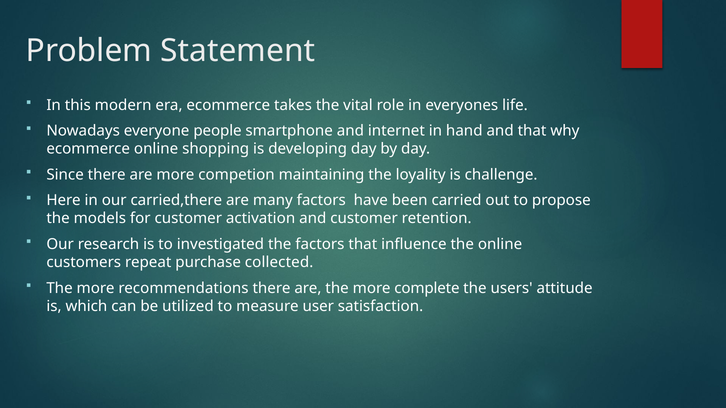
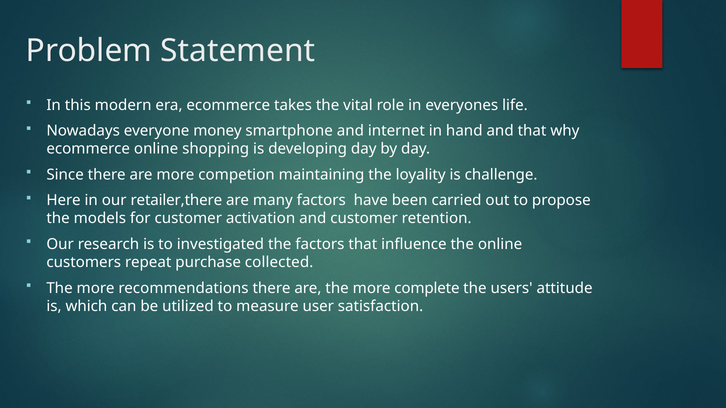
people: people -> money
carried,there: carried,there -> retailer,there
